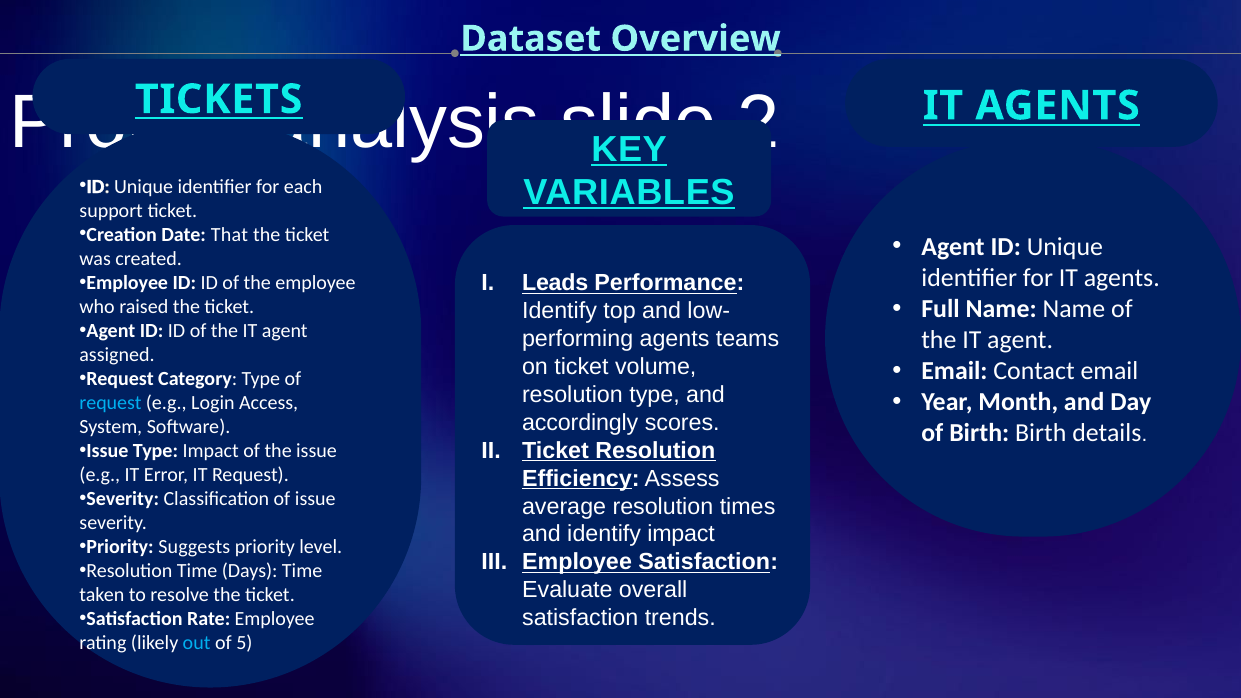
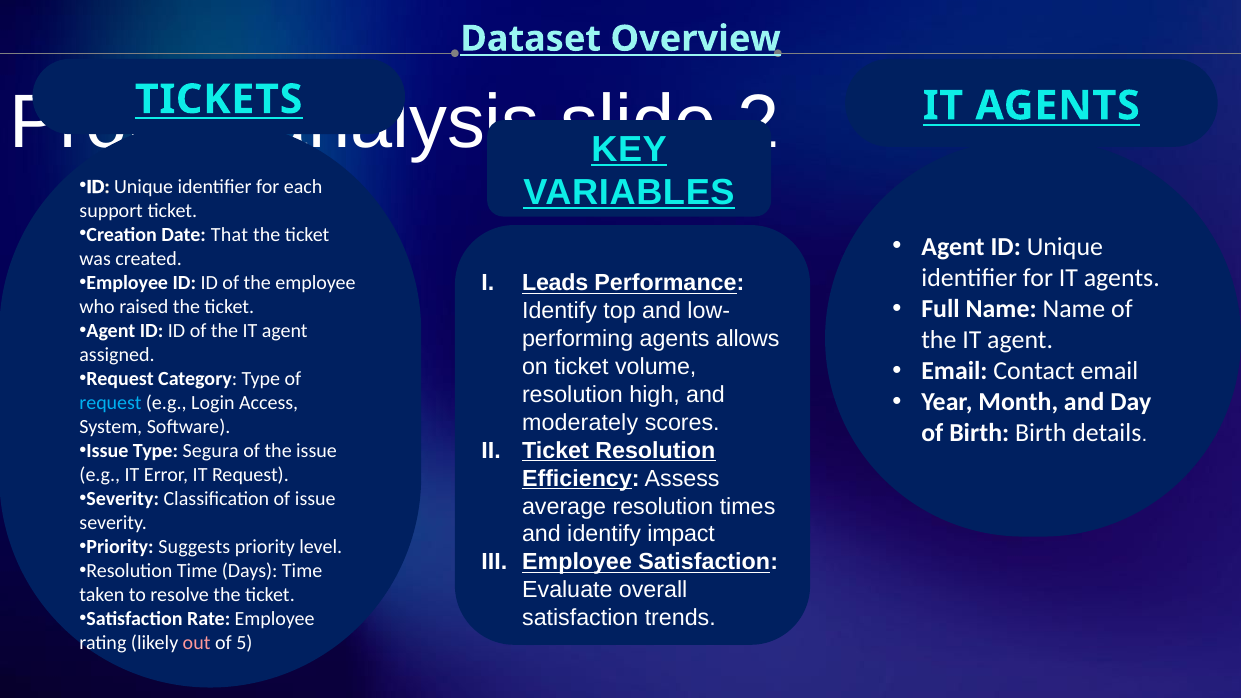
teams: teams -> allows
resolution type: type -> high
accordingly: accordingly -> moderately
Type Impact: Impact -> Segura
out colour: light blue -> pink
